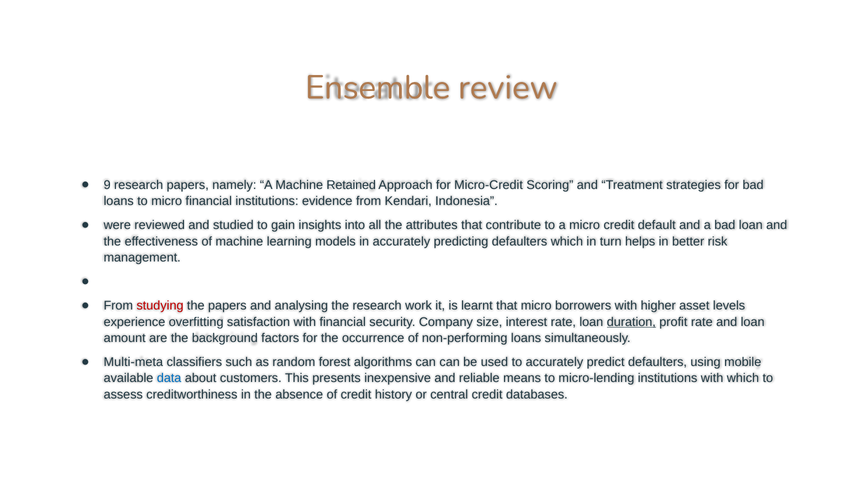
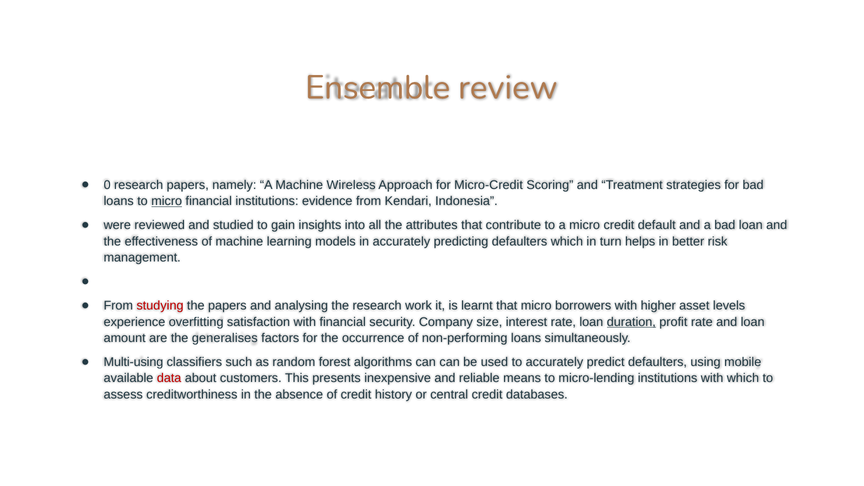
9: 9 -> 0
Retained: Retained -> Wireless
micro at (167, 201) underline: none -> present
background: background -> generalises
Multi-meta: Multi-meta -> Multi-using
data colour: blue -> red
